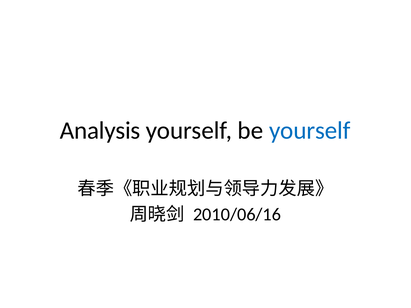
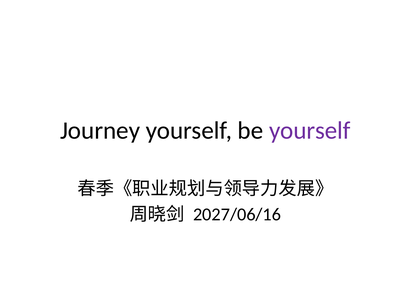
Analysis: Analysis -> Journey
yourself at (310, 131) colour: blue -> purple
2010/06/16: 2010/06/16 -> 2027/06/16
